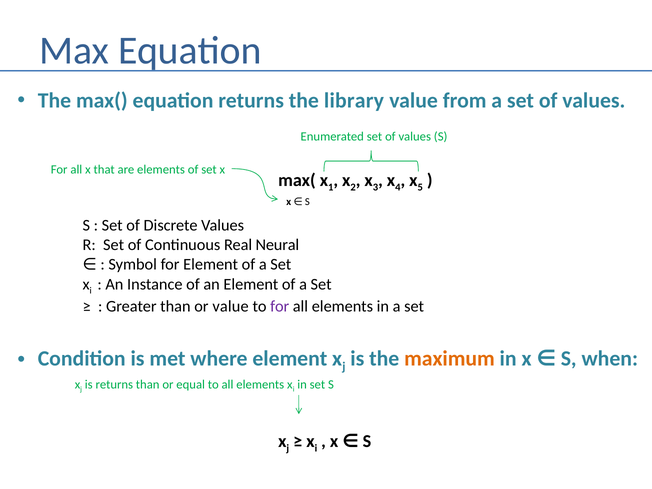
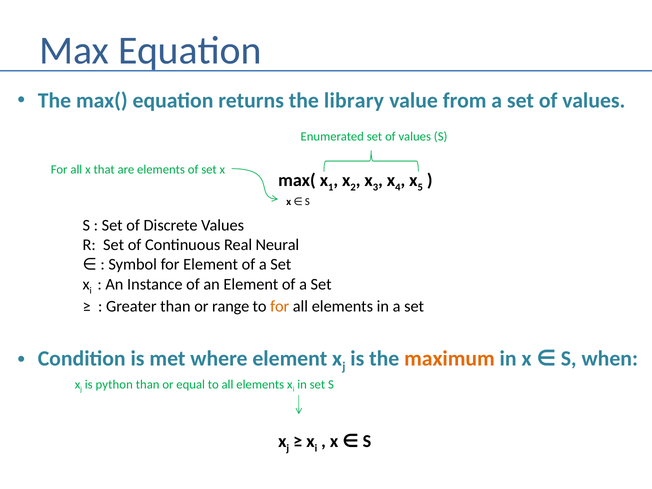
or value: value -> range
for at (280, 306) colour: purple -> orange
is returns: returns -> python
